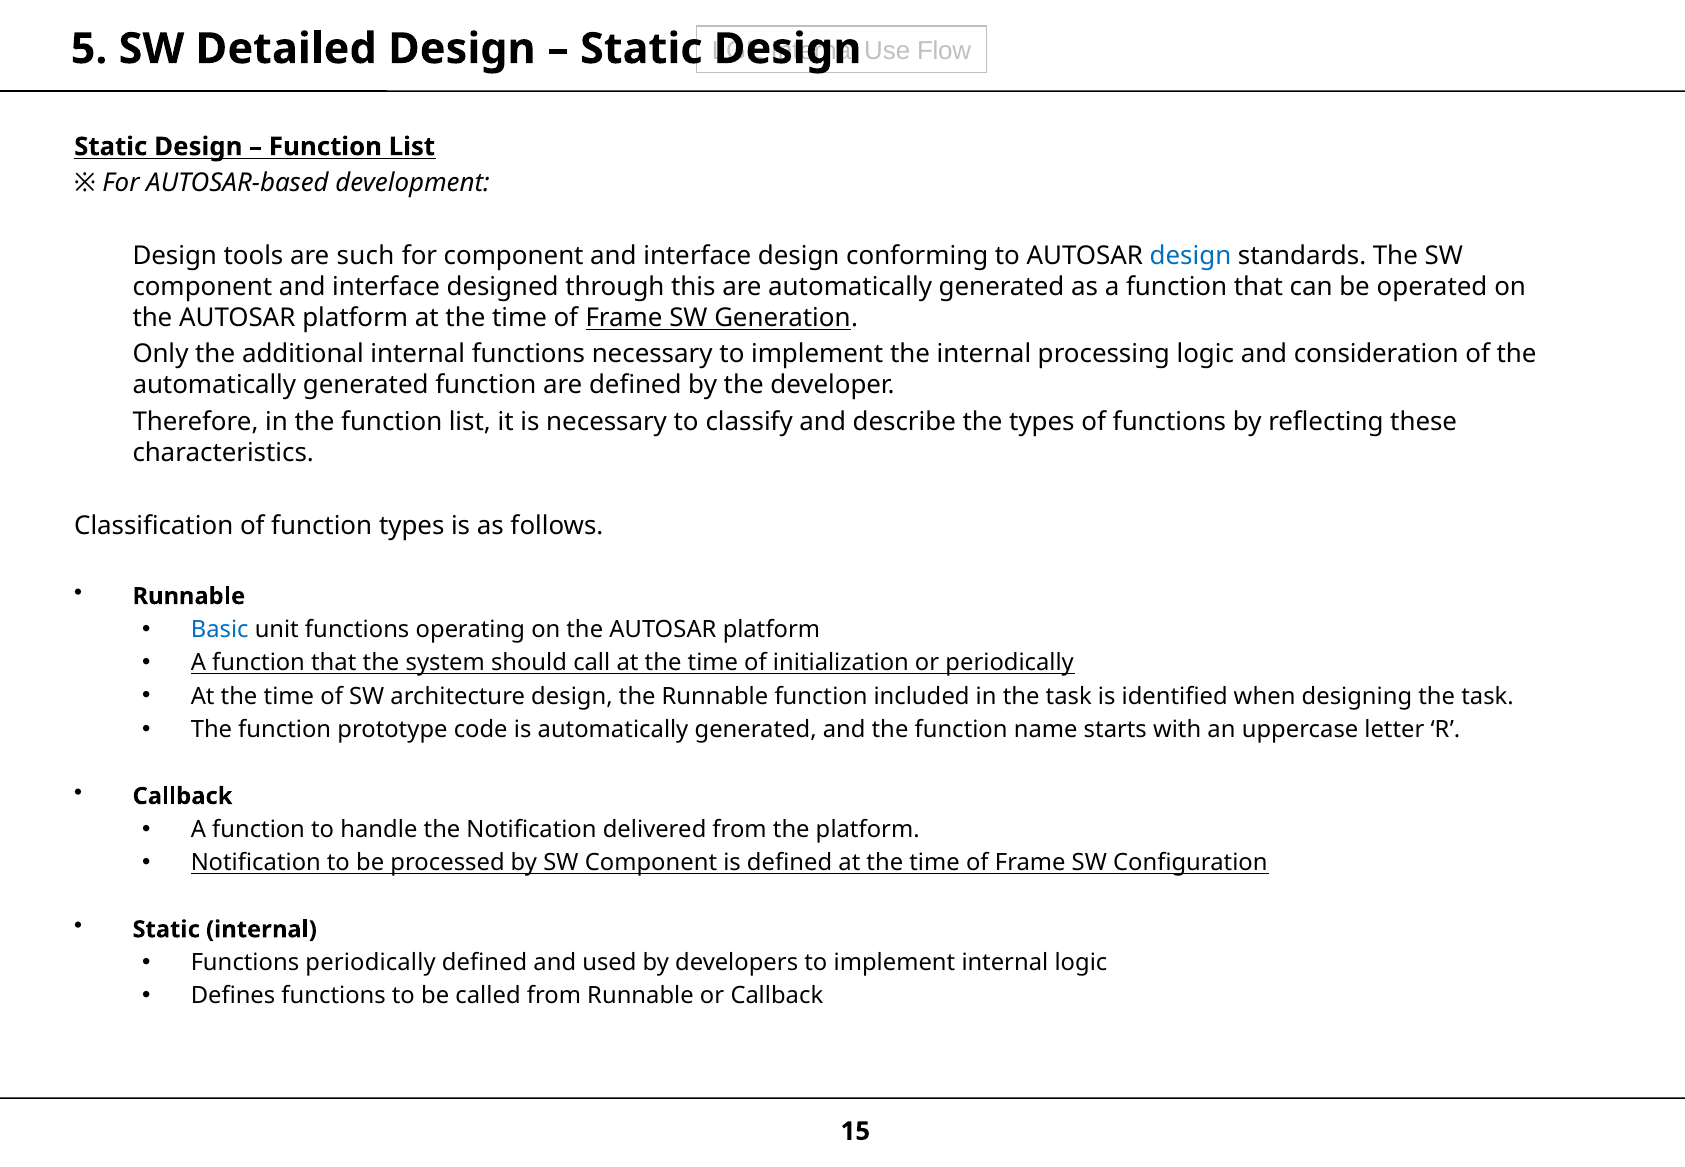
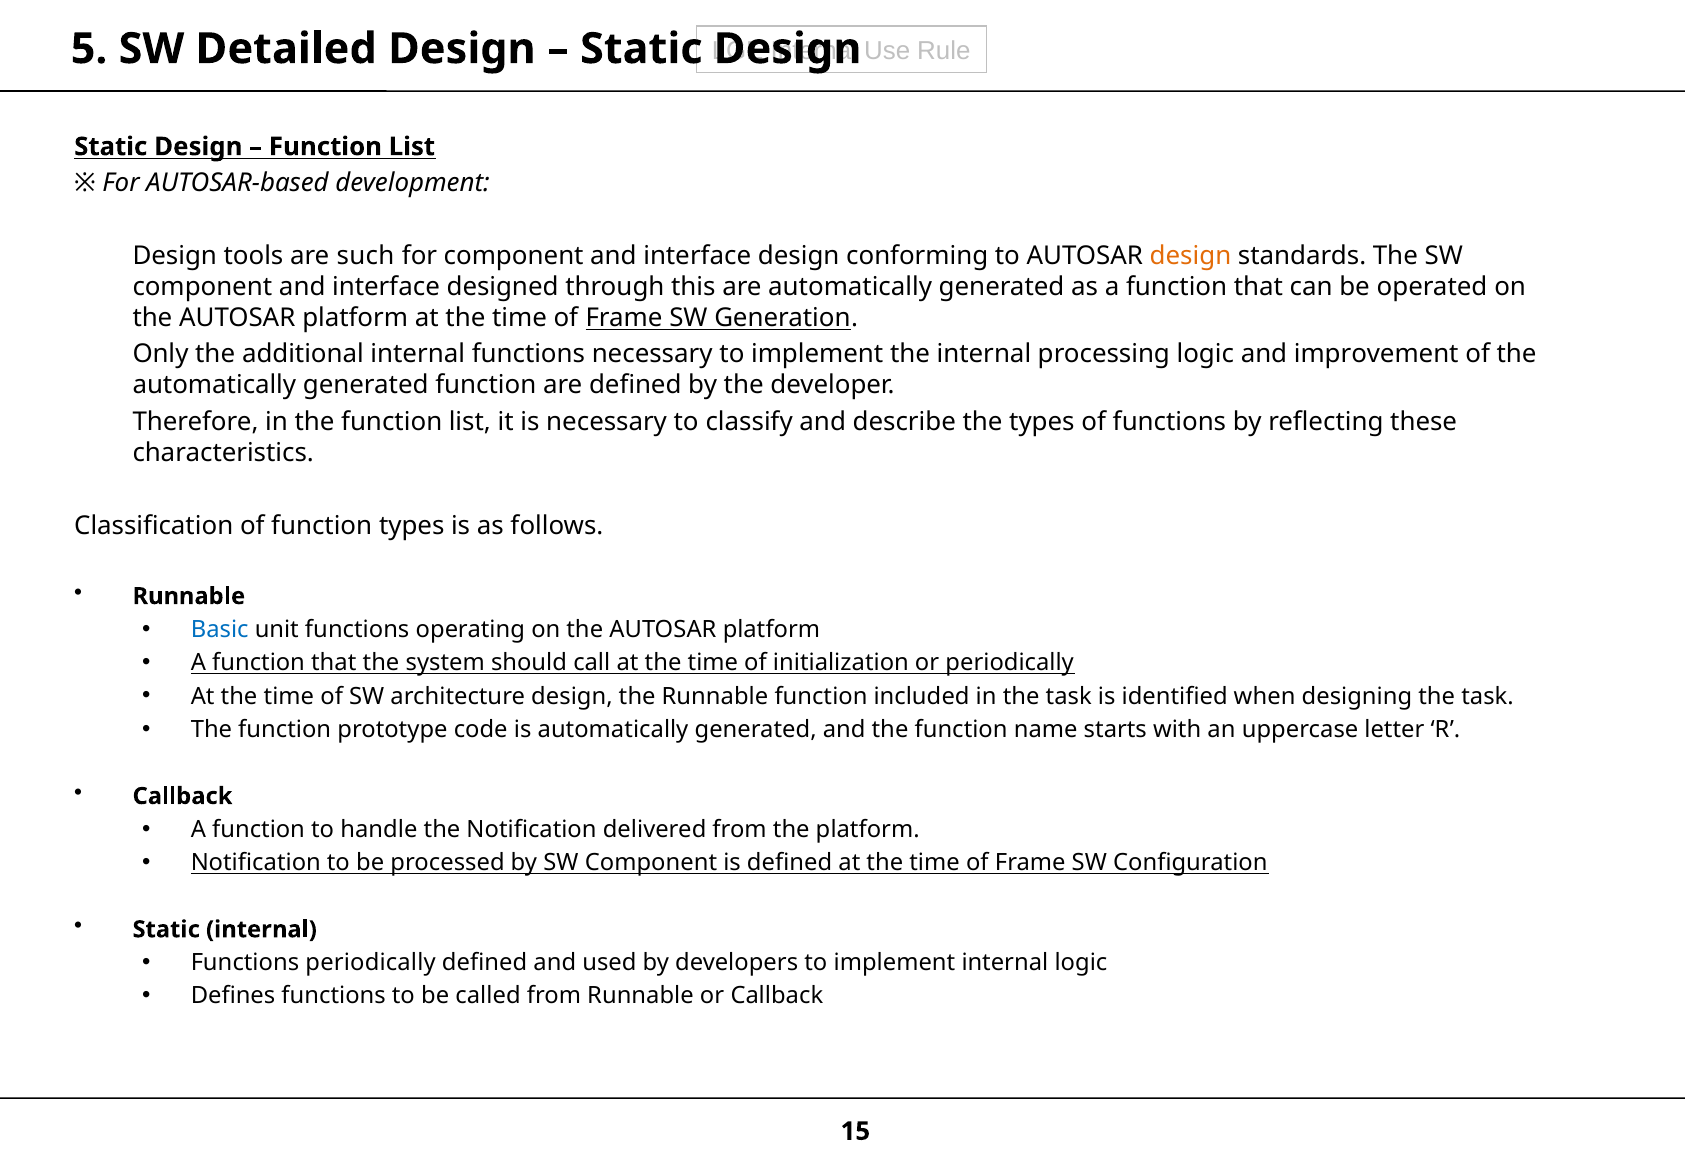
Flow: Flow -> Rule
design at (1190, 256) colour: blue -> orange
consideration: consideration -> improvement
